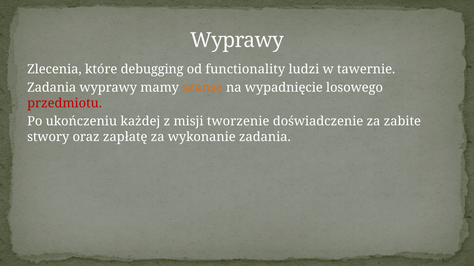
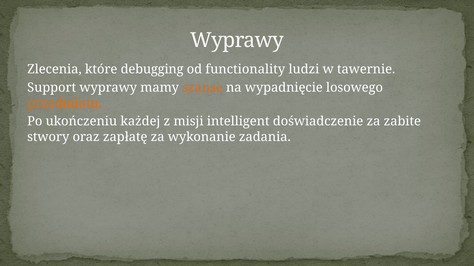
Zadania at (52, 88): Zadania -> Support
przedmiotu colour: red -> orange
tworzenie: tworzenie -> intelligent
